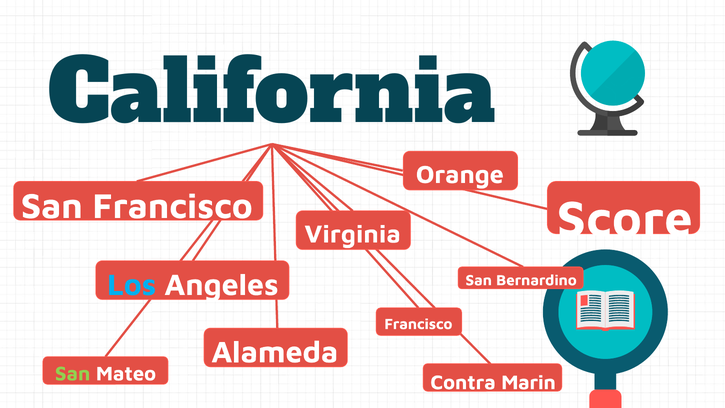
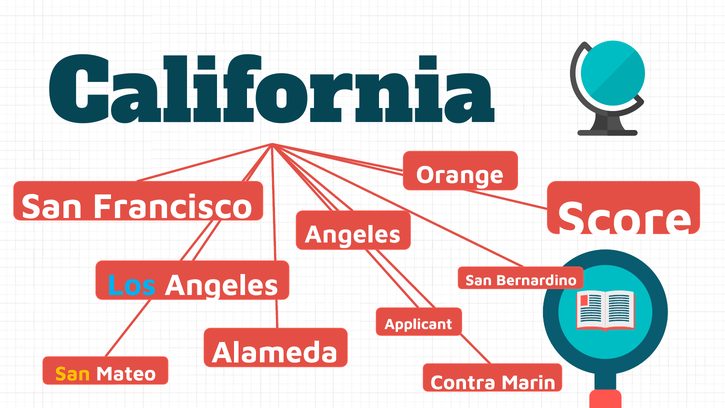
Virginia at (353, 234): Virginia -> Angeles
Francisco at (418, 324): Francisco -> Applicant
San at (73, 374) colour: light green -> yellow
